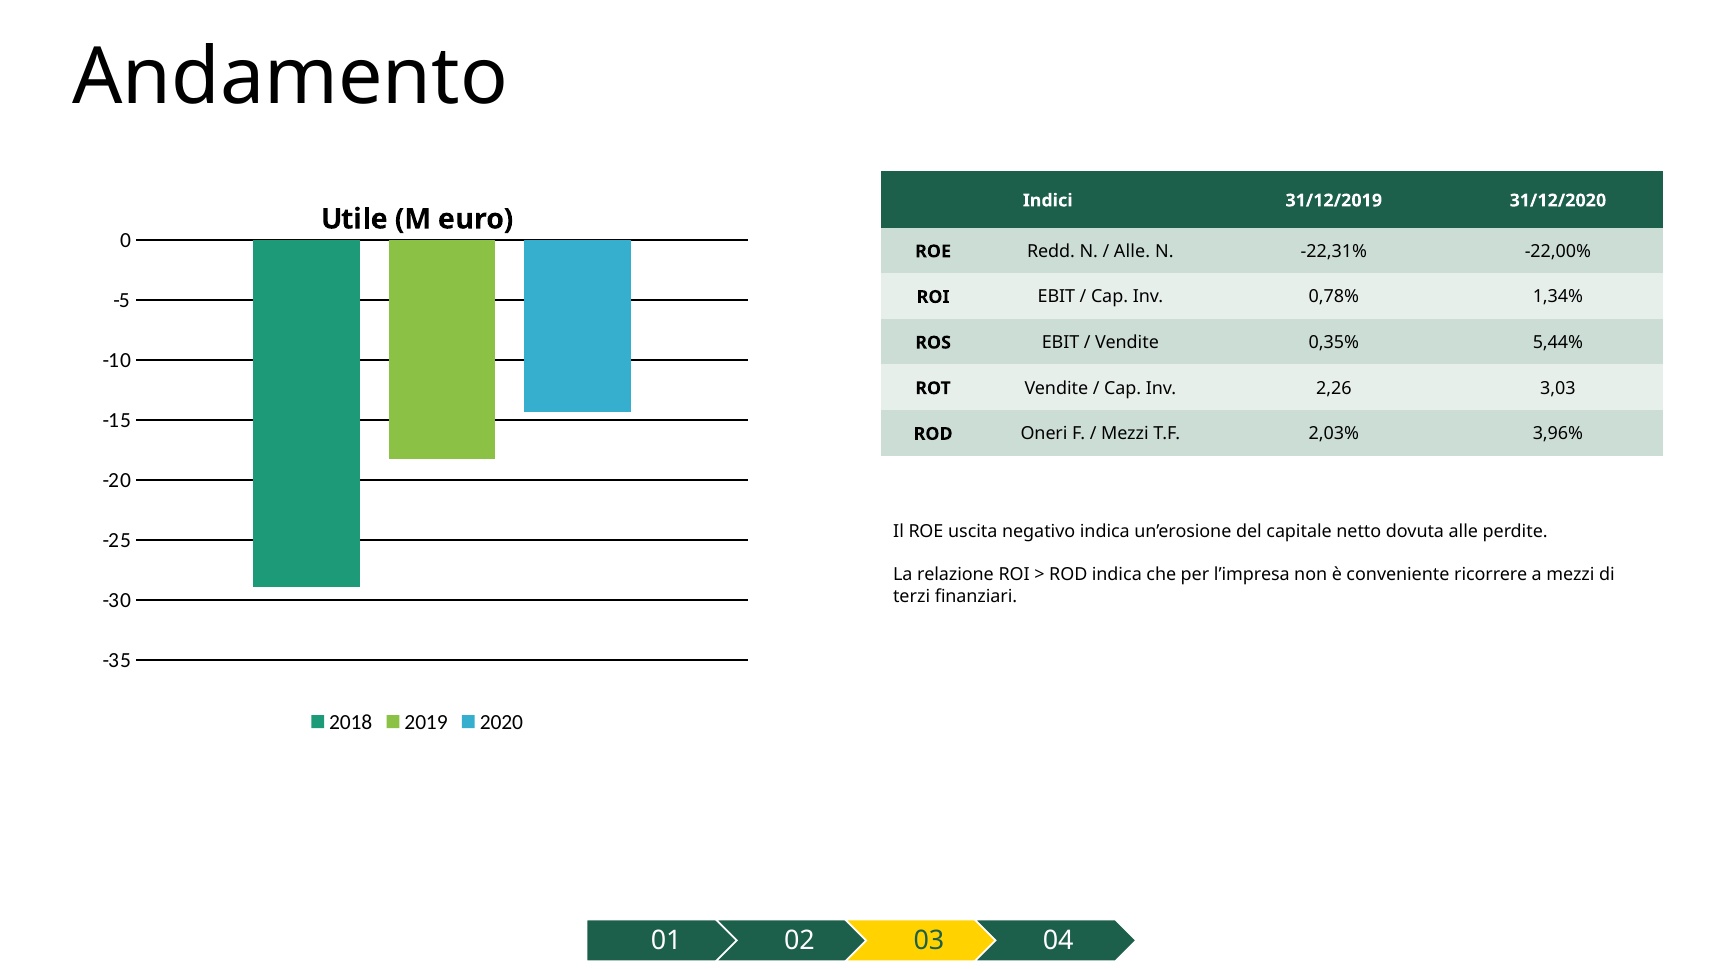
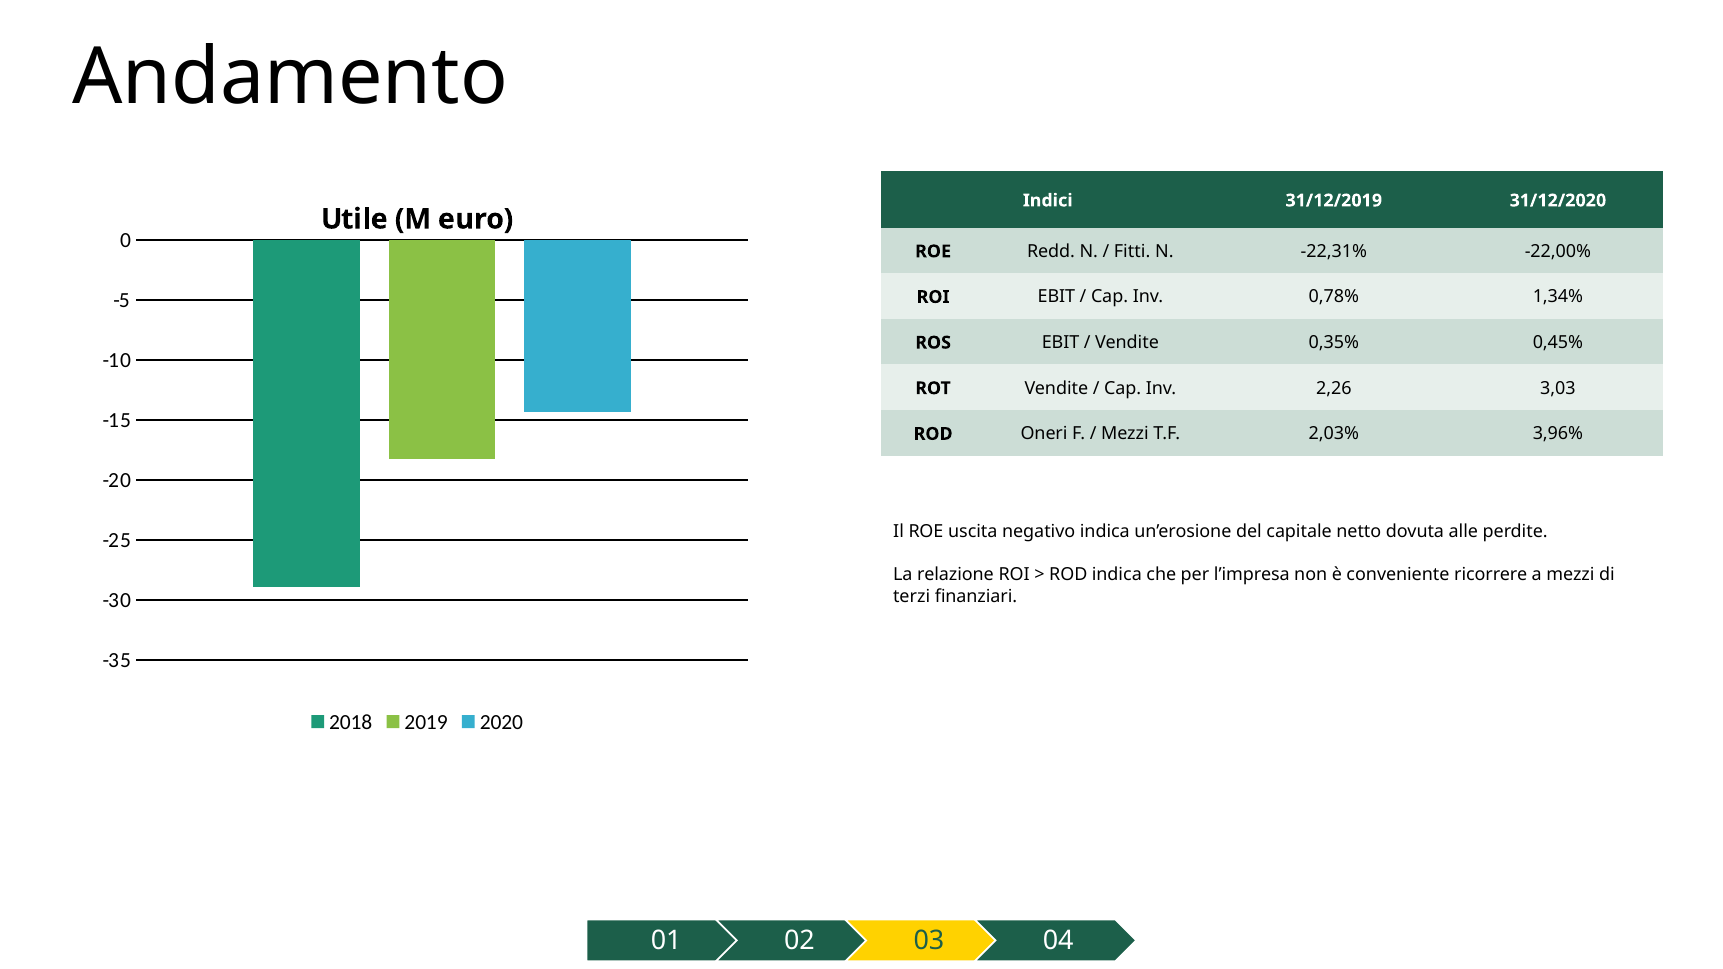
Alle at (1132, 251): Alle -> Fitti
5,44%: 5,44% -> 0,45%
